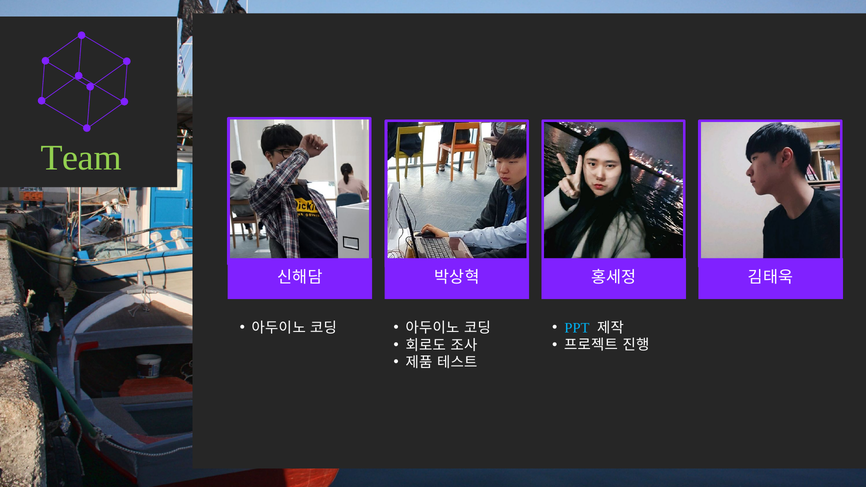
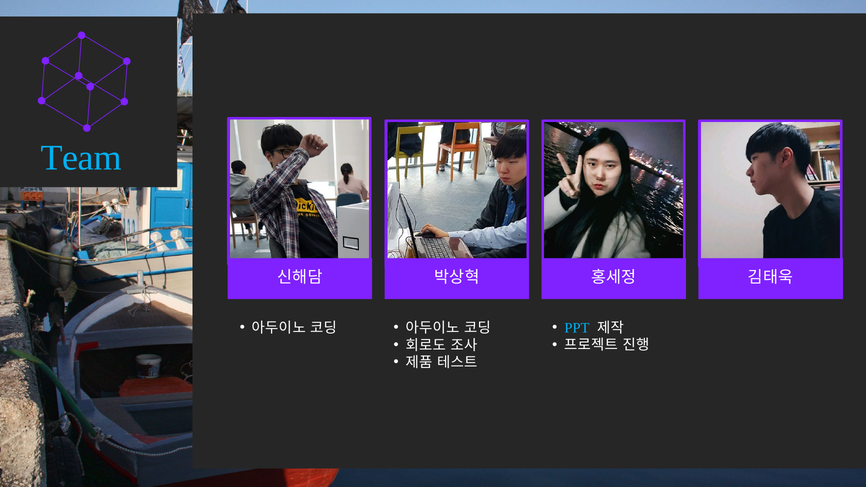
Team colour: light green -> light blue
